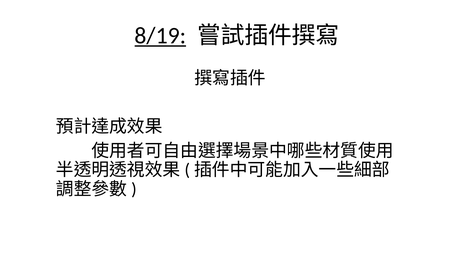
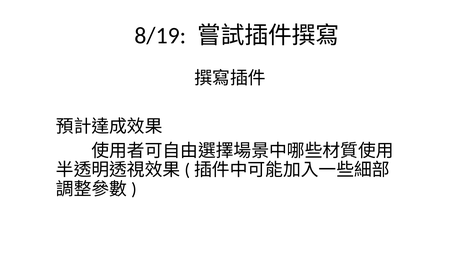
8/19 underline: present -> none
